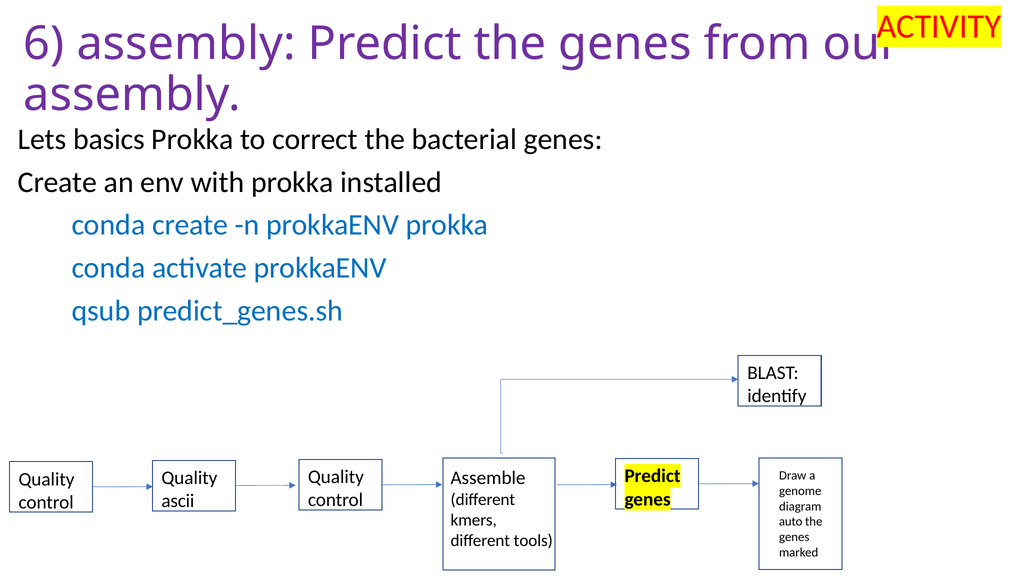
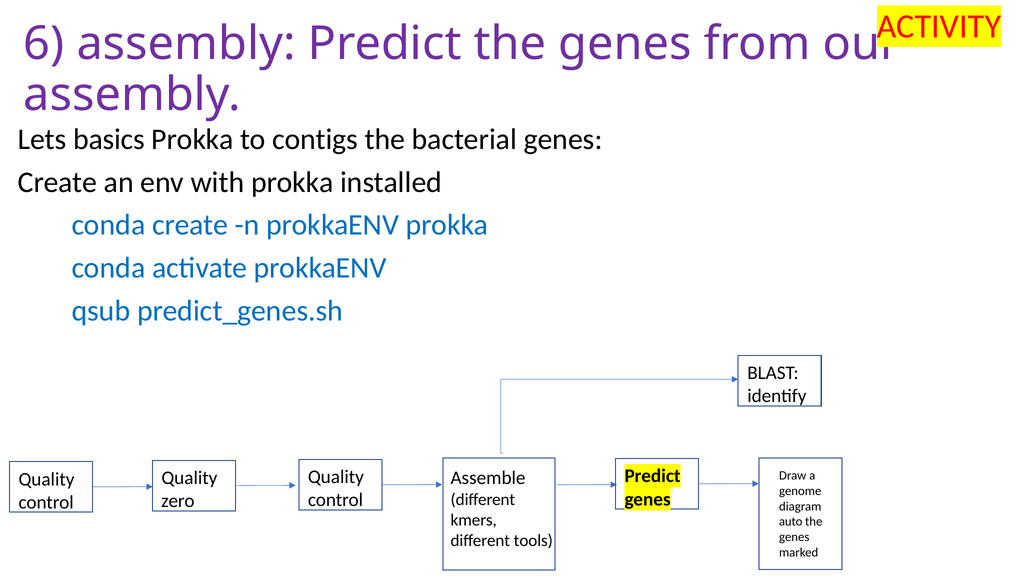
correct: correct -> contigs
ascii: ascii -> zero
